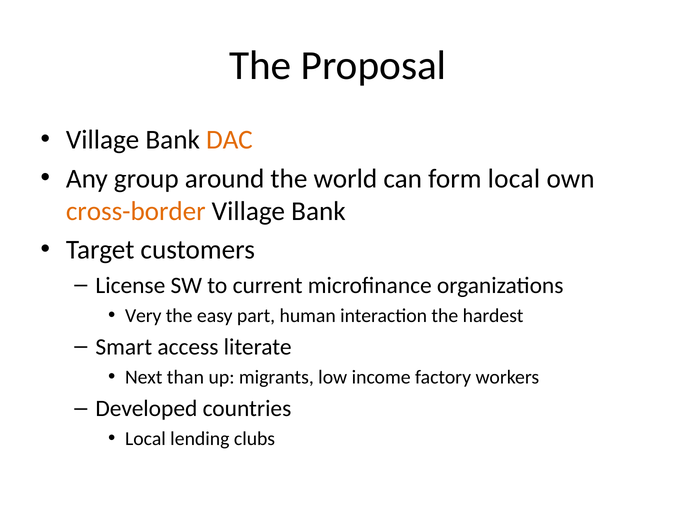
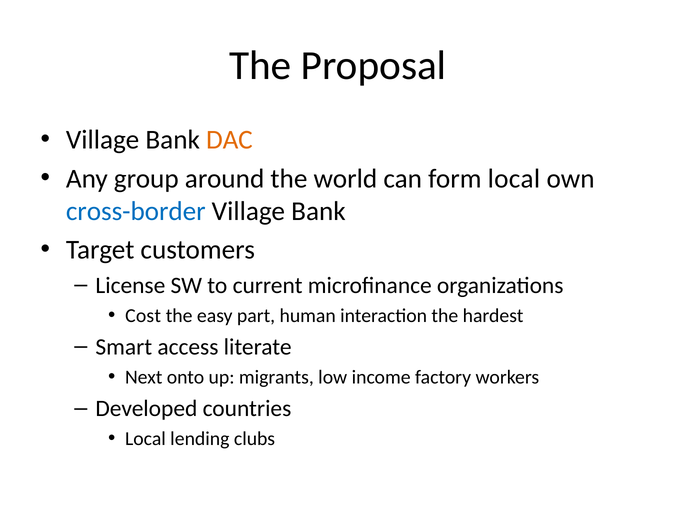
cross-border colour: orange -> blue
Very: Very -> Cost
than: than -> onto
